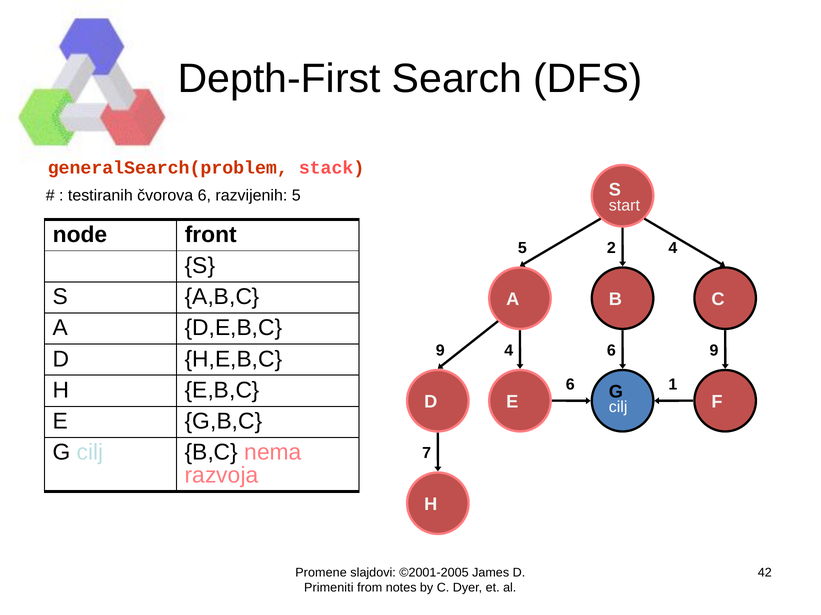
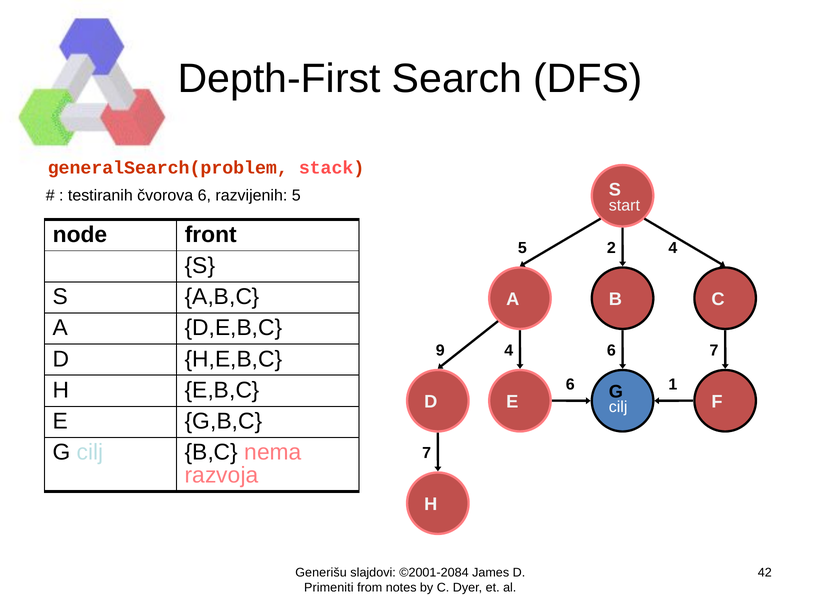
6 9: 9 -> 7
Promene: Promene -> Generišu
©2001-2005: ©2001-2005 -> ©2001-2084
